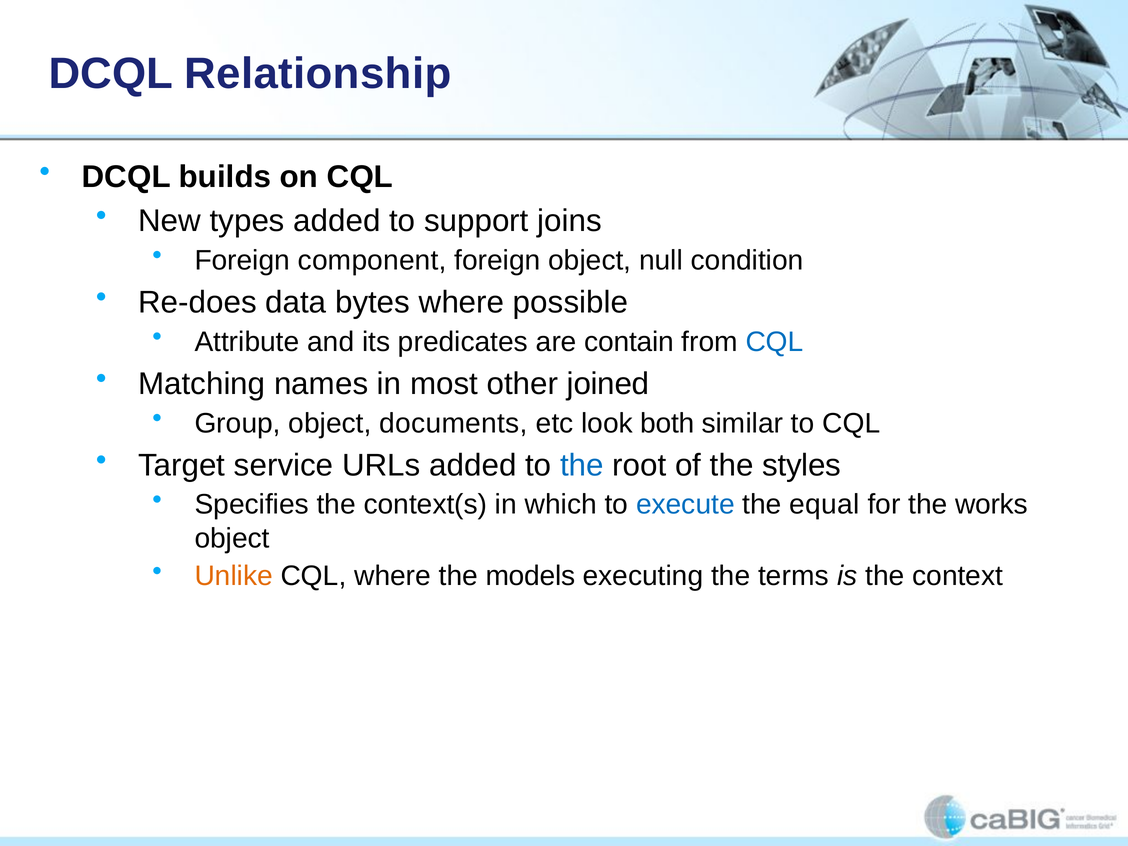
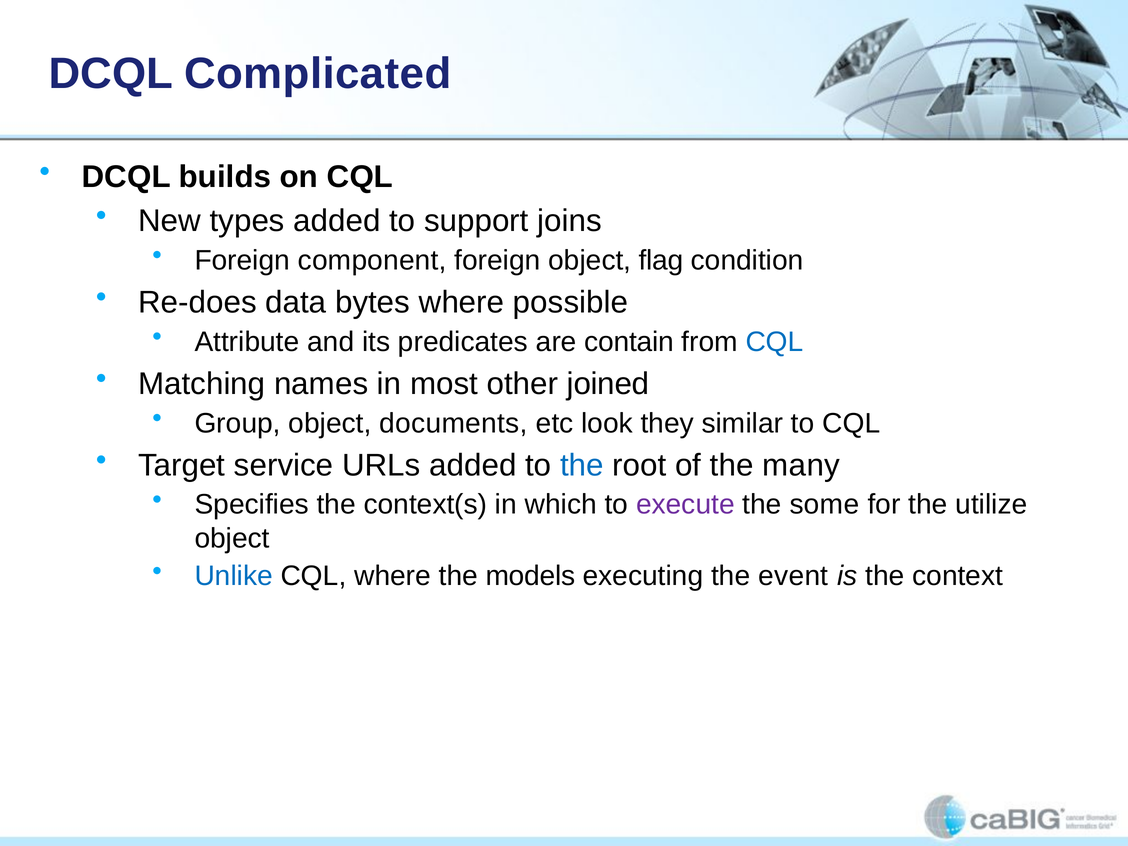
Relationship: Relationship -> Complicated
null: null -> flag
both: both -> they
styles: styles -> many
execute colour: blue -> purple
equal: equal -> some
works: works -> utilize
Unlike colour: orange -> blue
terms: terms -> event
